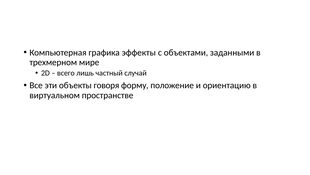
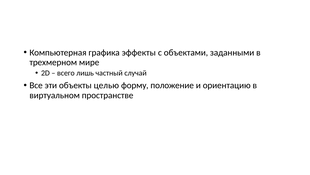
говоря: говоря -> целью
